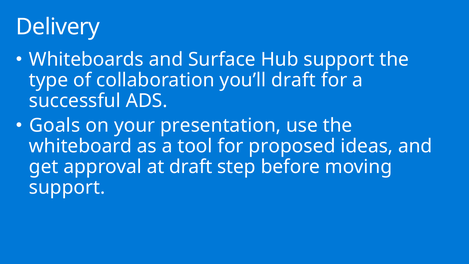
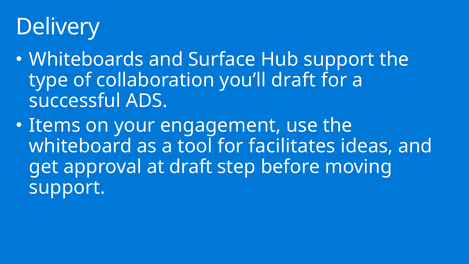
Goals: Goals -> Items
presentation: presentation -> engagement
proposed: proposed -> facilitates
